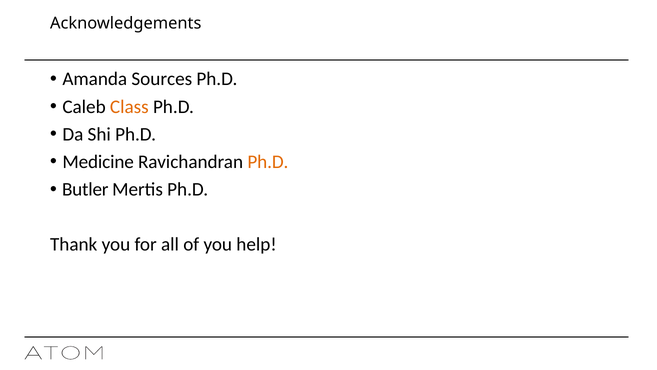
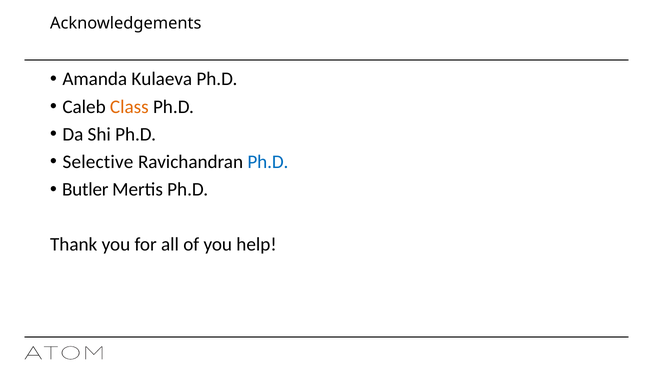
Sources: Sources -> Kulaeva
Medicine: Medicine -> Selective
Ph.D at (268, 162) colour: orange -> blue
